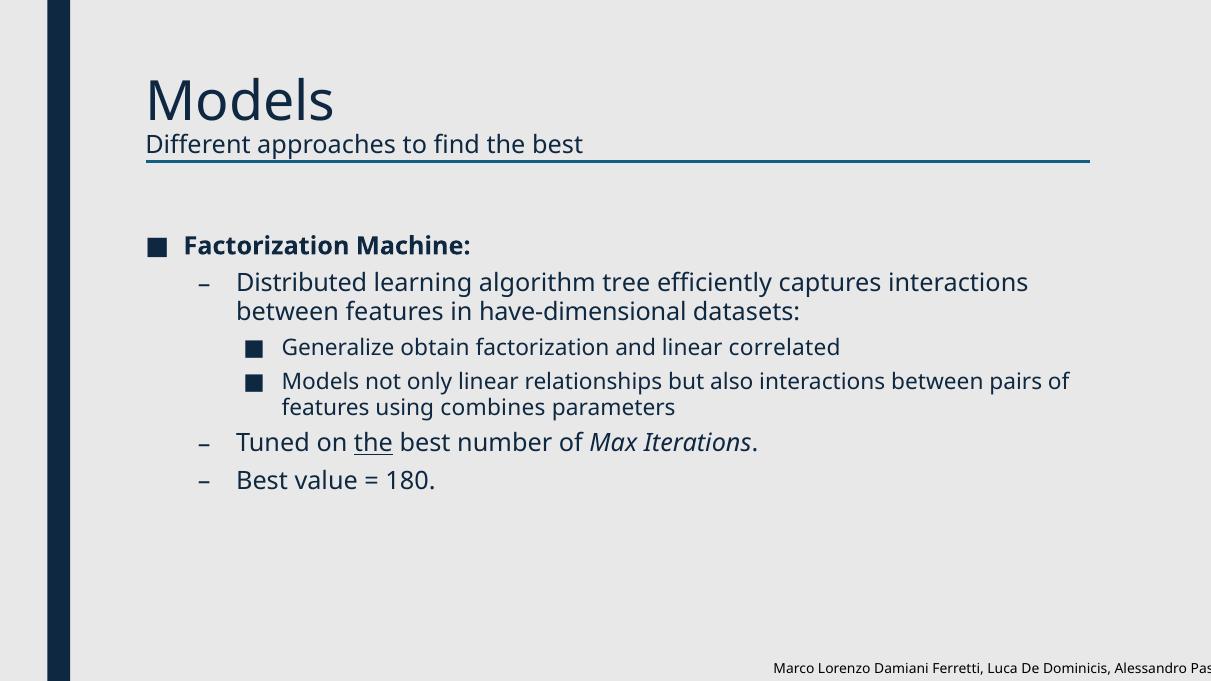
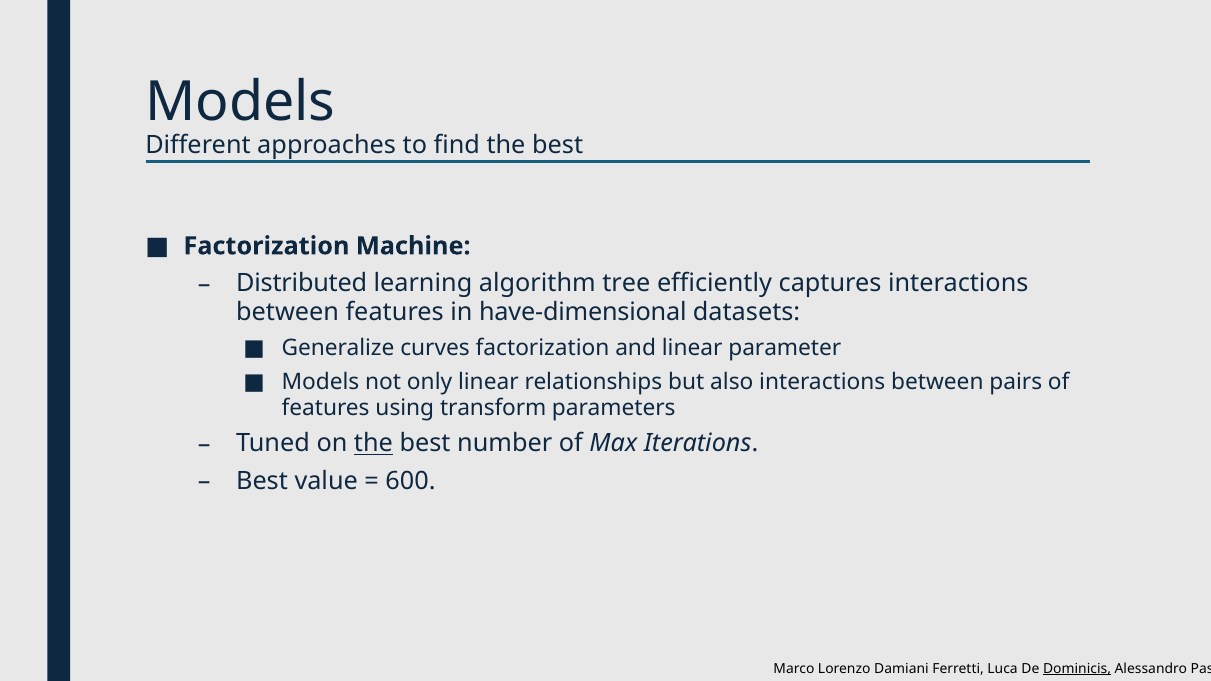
obtain: obtain -> curves
correlated: correlated -> parameter
combines: combines -> transform
180: 180 -> 600
Dominicis underline: none -> present
